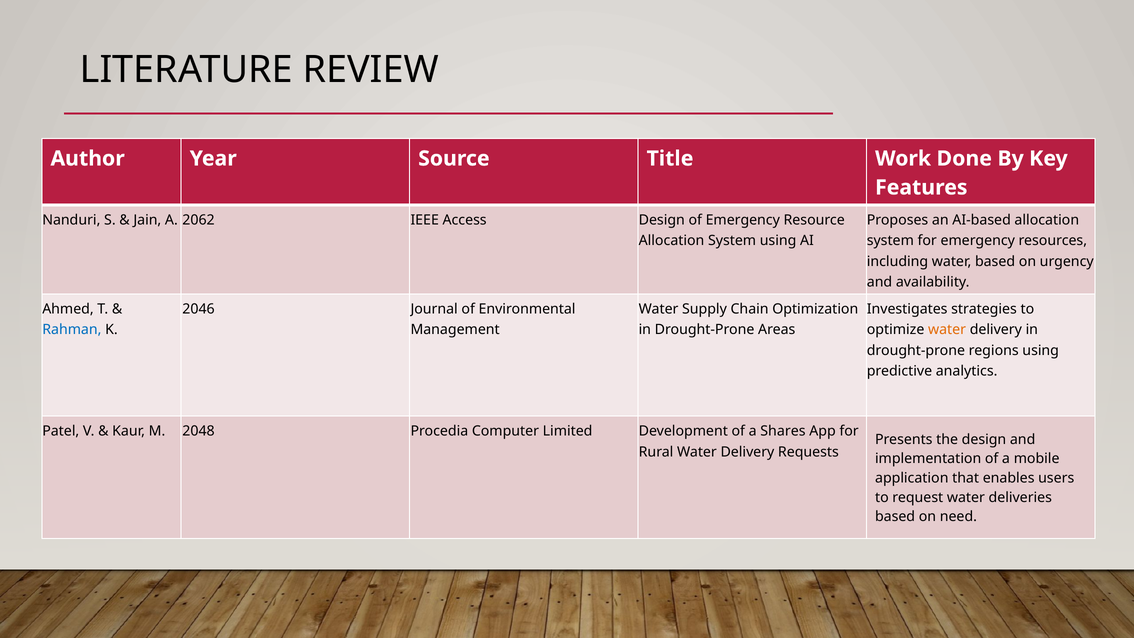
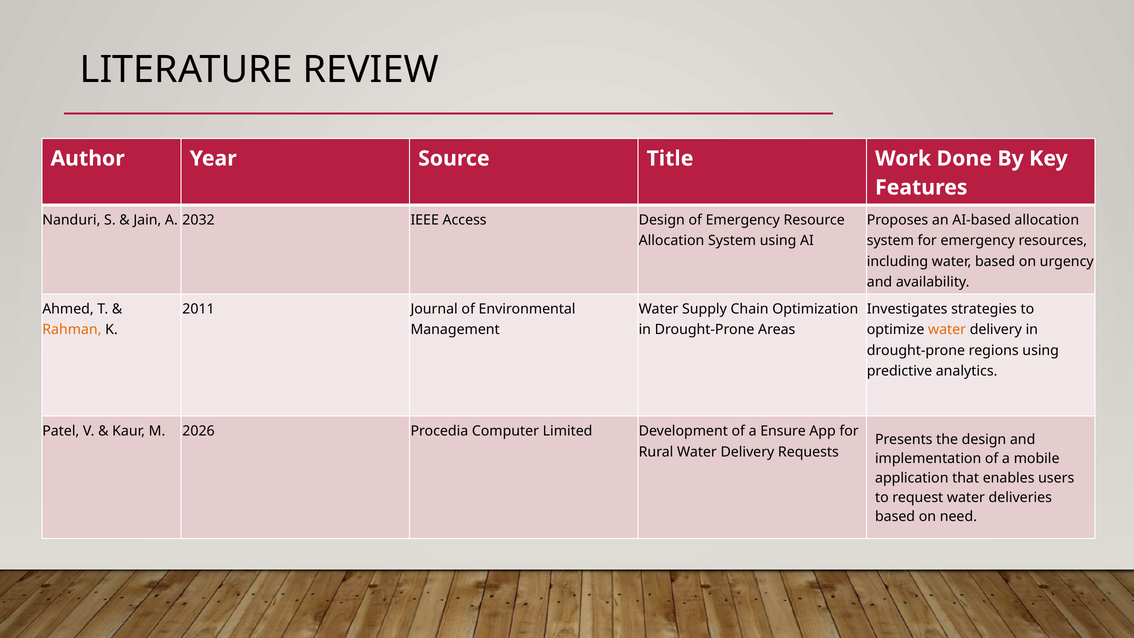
2062: 2062 -> 2032
2046: 2046 -> 2011
Rahman colour: blue -> orange
2048: 2048 -> 2026
Shares: Shares -> Ensure
